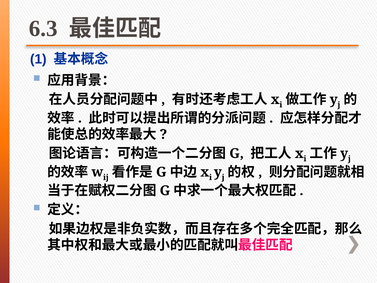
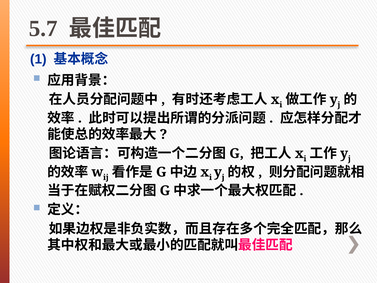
6.3: 6.3 -> 5.7
